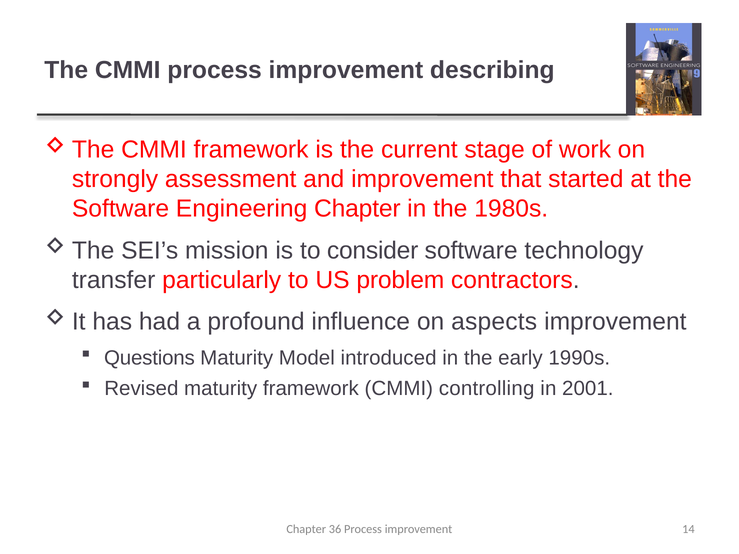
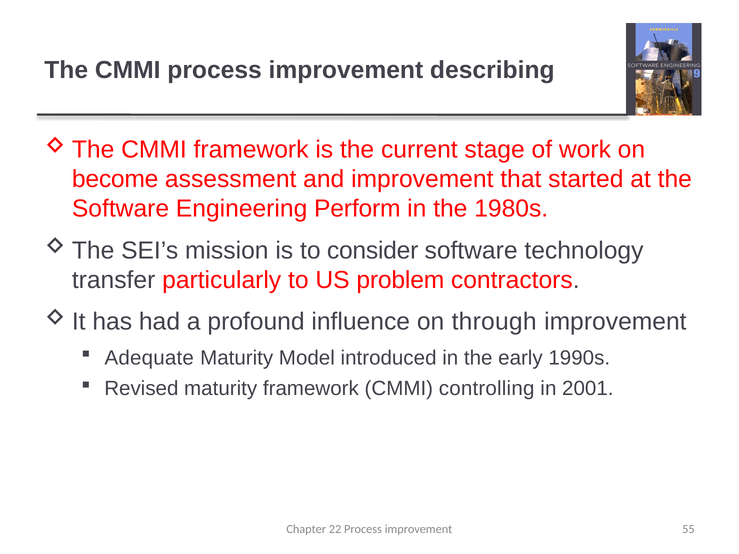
strongly: strongly -> become
Engineering Chapter: Chapter -> Perform
aspects: aspects -> through
Questions: Questions -> Adequate
36: 36 -> 22
14: 14 -> 55
